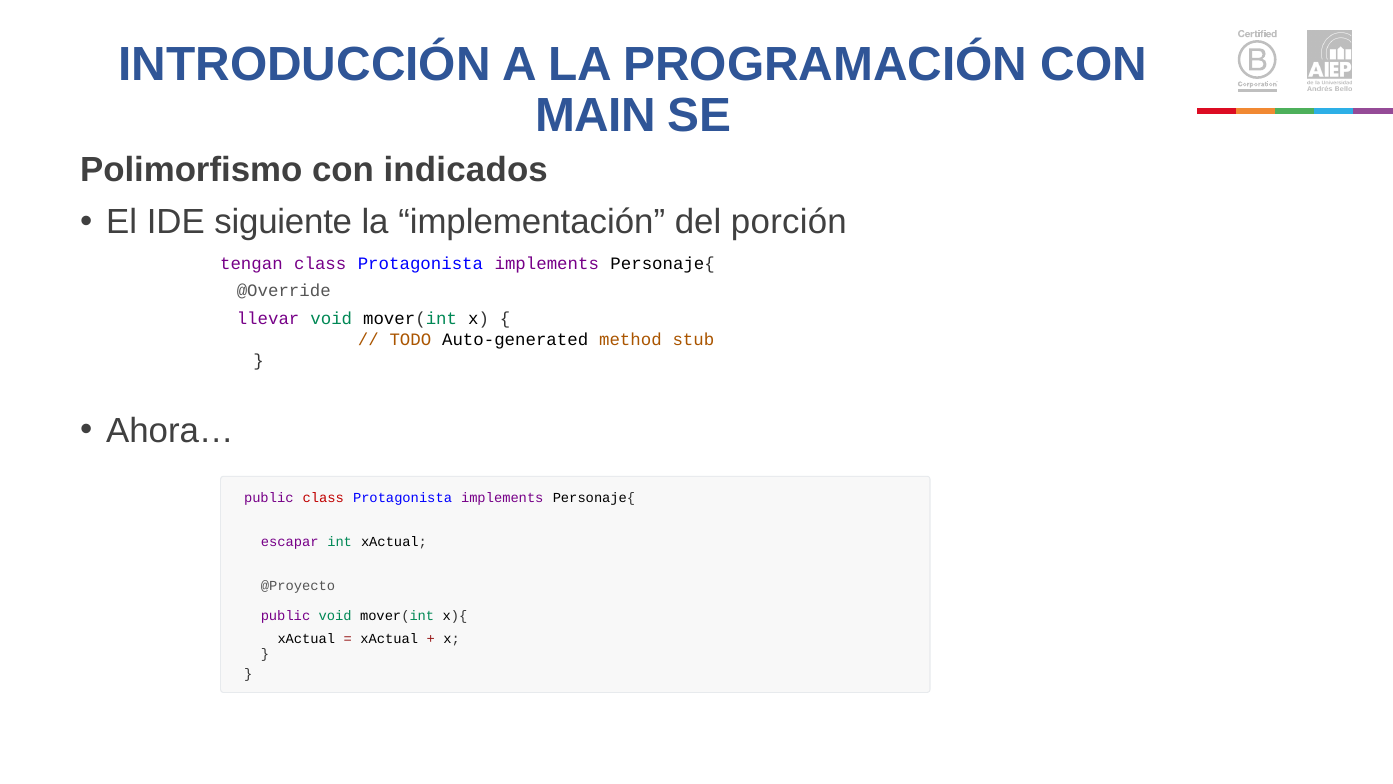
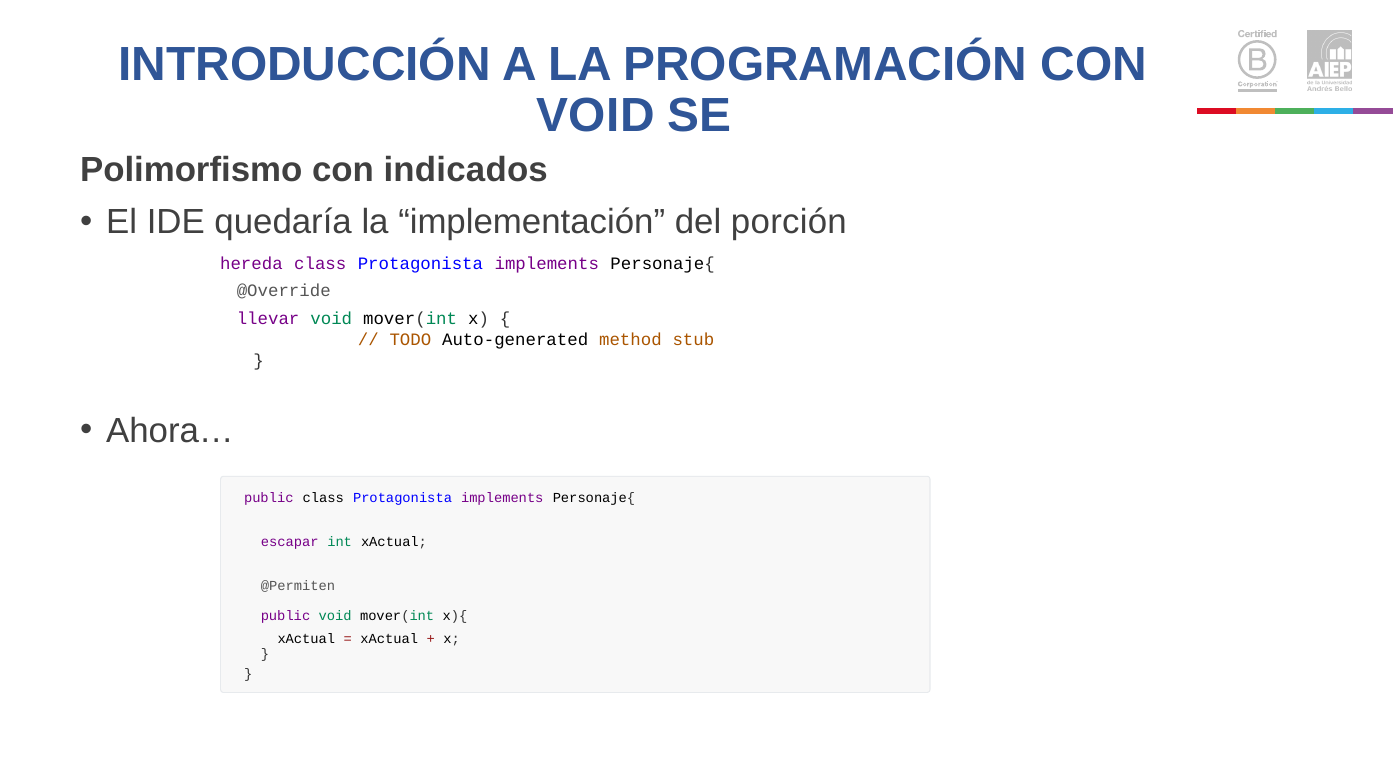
MAIN at (596, 116): MAIN -> VOID
siguiente: siguiente -> quedaría
tengan: tengan -> hereda
class at (323, 497) colour: red -> black
@Proyecto: @Proyecto -> @Permiten
